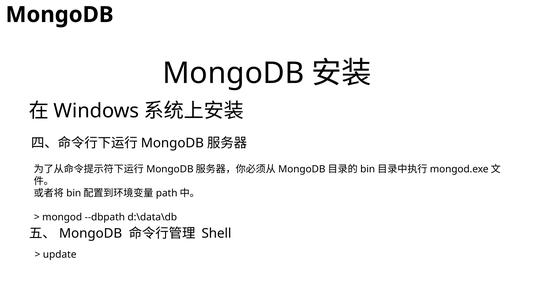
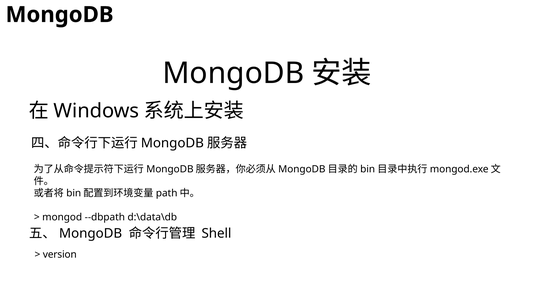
update: update -> version
